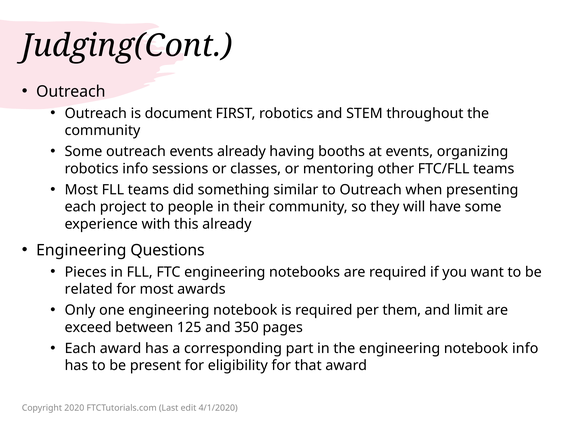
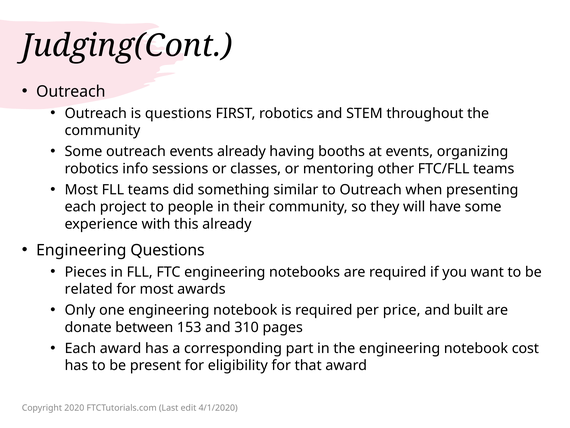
is document: document -> questions
them: them -> price
limit: limit -> built
exceed: exceed -> donate
125: 125 -> 153
350: 350 -> 310
notebook info: info -> cost
